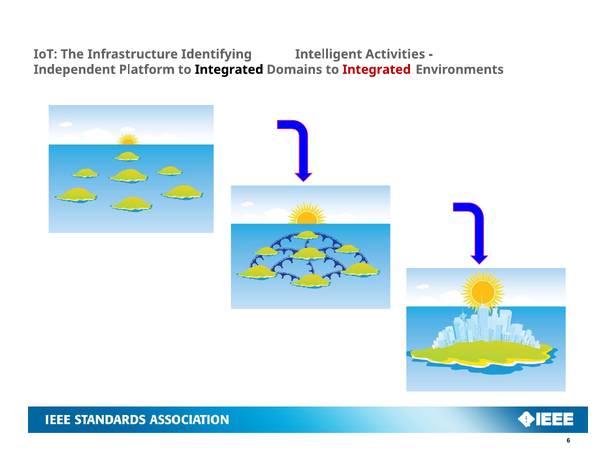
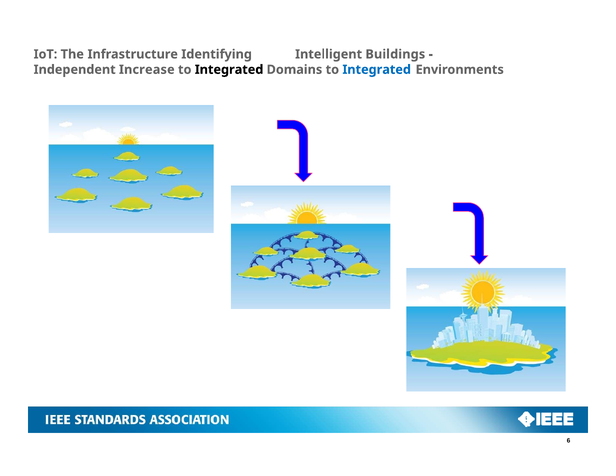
Activities: Activities -> Buildings
Platform: Platform -> Increase
Integrated at (377, 70) colour: red -> blue
